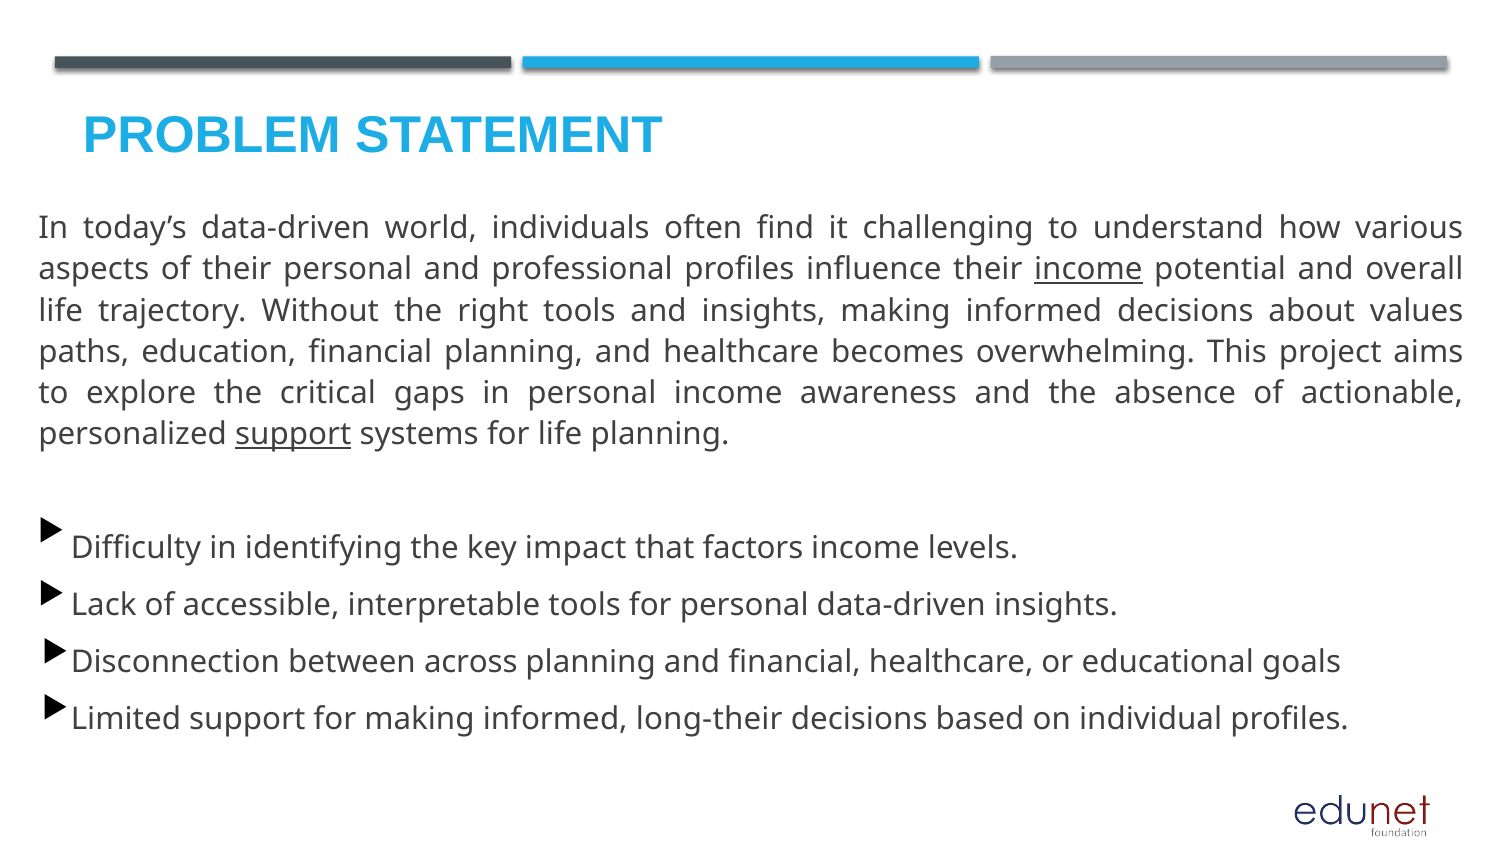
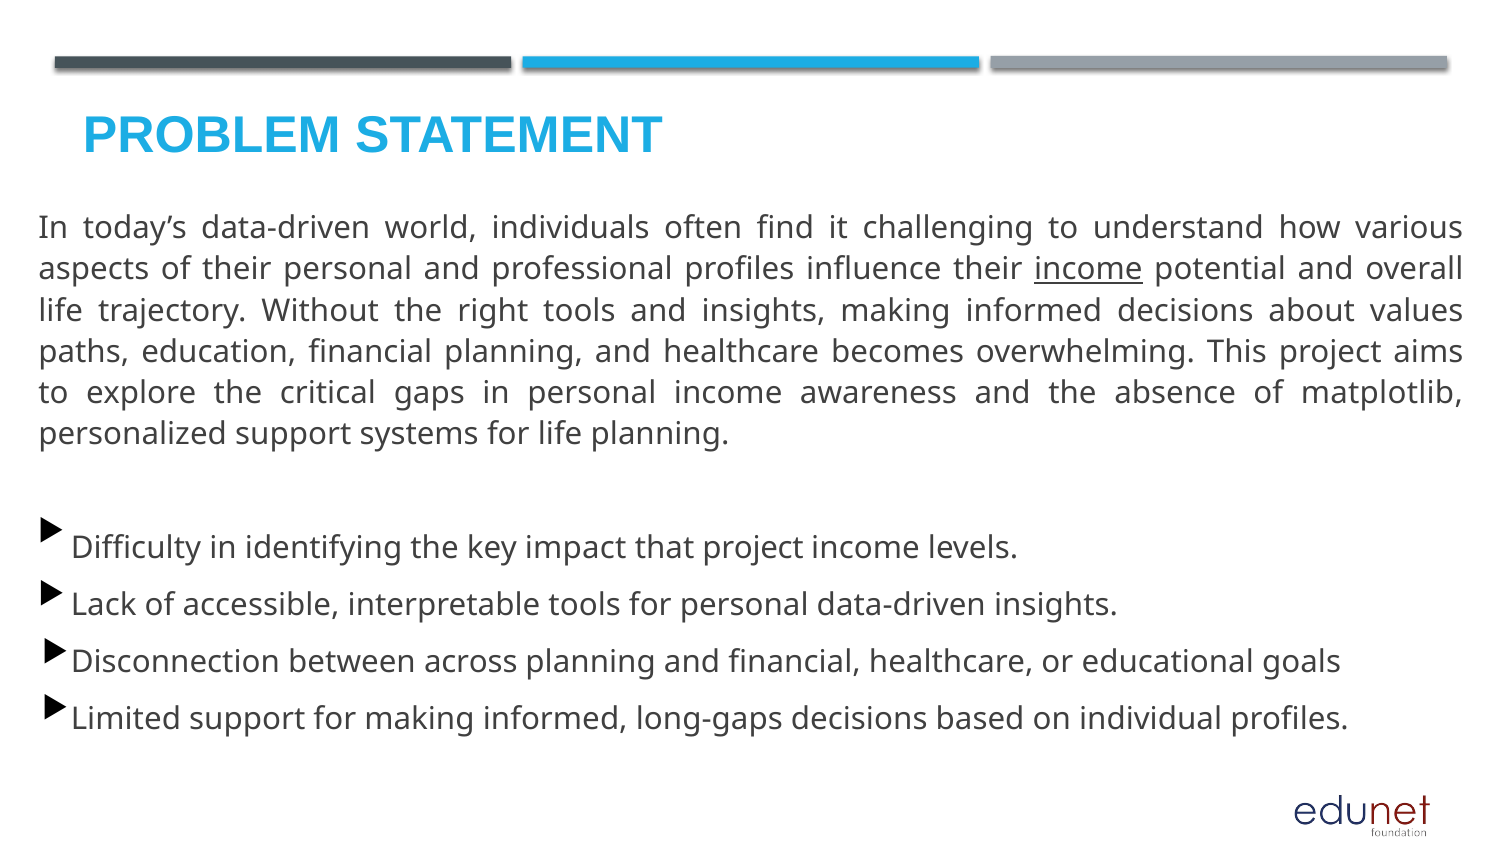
actionable: actionable -> matplotlib
support at (293, 434) underline: present -> none
that factors: factors -> project
long-their: long-their -> long-gaps
